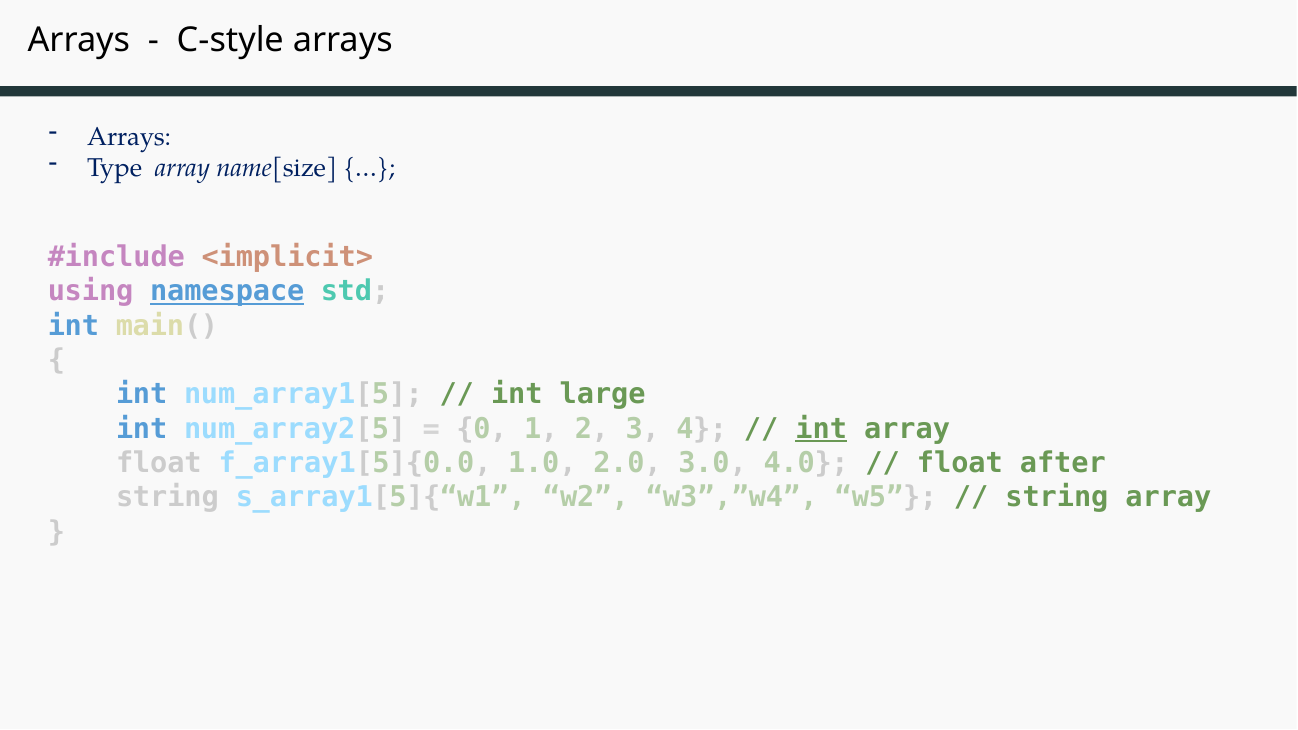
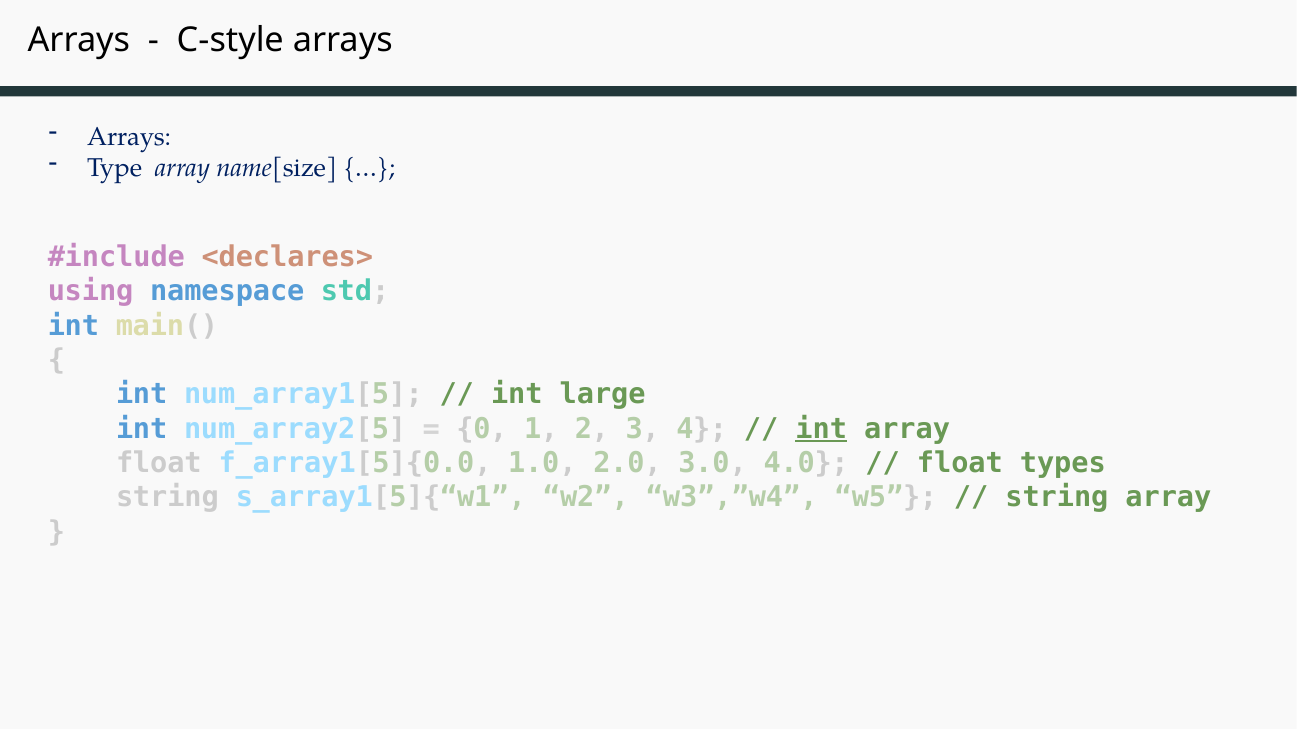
<implicit>: <implicit> -> <declares>
namespace underline: present -> none
after: after -> types
